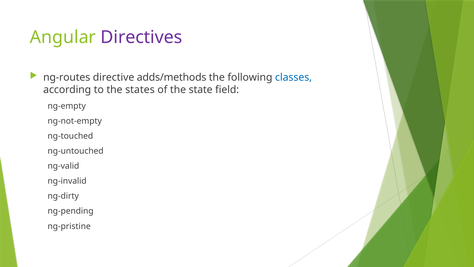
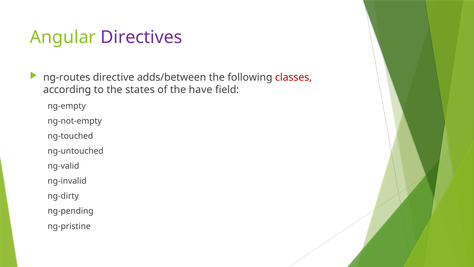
adds/methods: adds/methods -> adds/between
classes colour: blue -> red
state: state -> have
